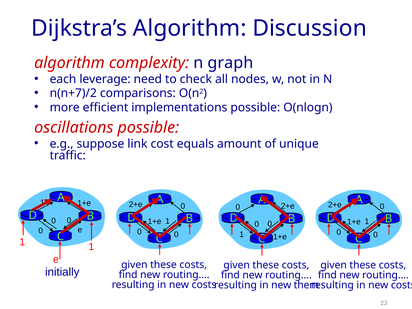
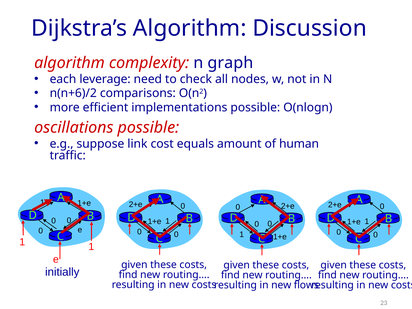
n(n+7)/2: n(n+7)/2 -> n(n+6)/2
unique: unique -> human
them: them -> flows
